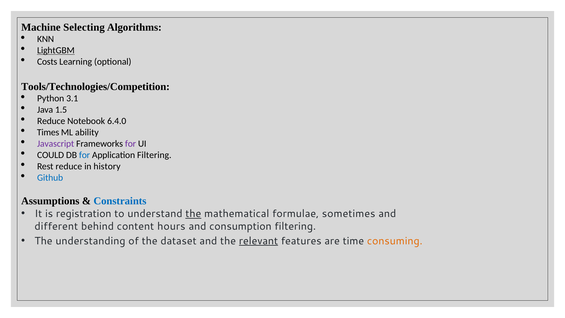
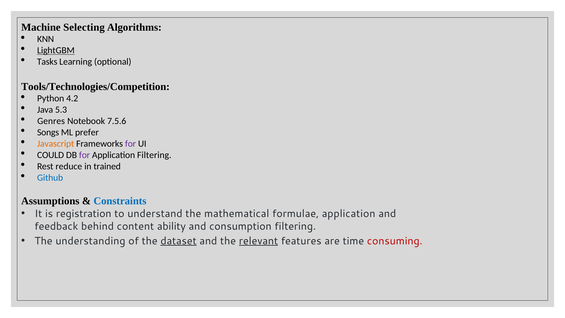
Costs: Costs -> Tasks
3.1: 3.1 -> 4.2
1.5: 1.5 -> 5.3
Reduce at (51, 121): Reduce -> Genres
6.4.0: 6.4.0 -> 7.5.6
Times: Times -> Songs
ability: ability -> prefer
Javascript colour: purple -> orange
for at (85, 155) colour: blue -> purple
history: history -> trained
the at (193, 214) underline: present -> none
formulae sometimes: sometimes -> application
different: different -> feedback
hours: hours -> ability
dataset underline: none -> present
consuming colour: orange -> red
